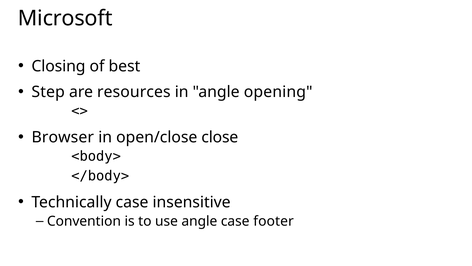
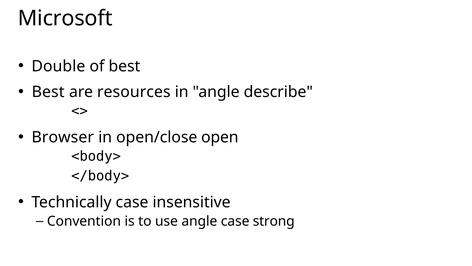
Closing: Closing -> Double
Step at (48, 92): Step -> Best
opening: opening -> describe
close: close -> open
footer: footer -> strong
